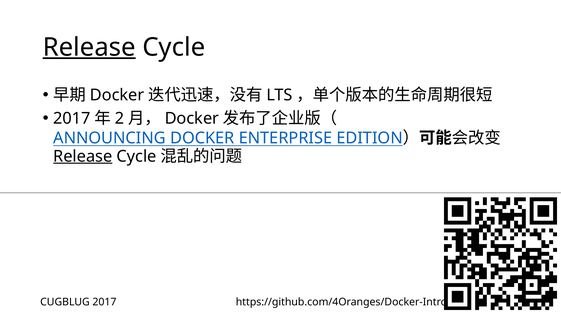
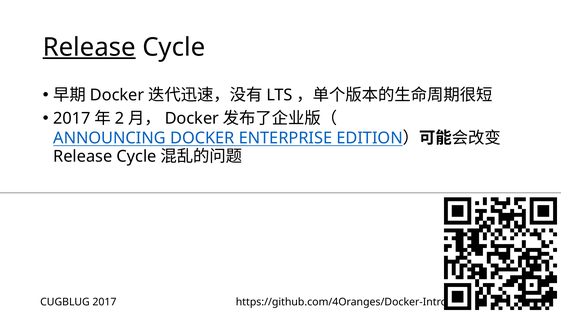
Release at (83, 156) underline: present -> none
